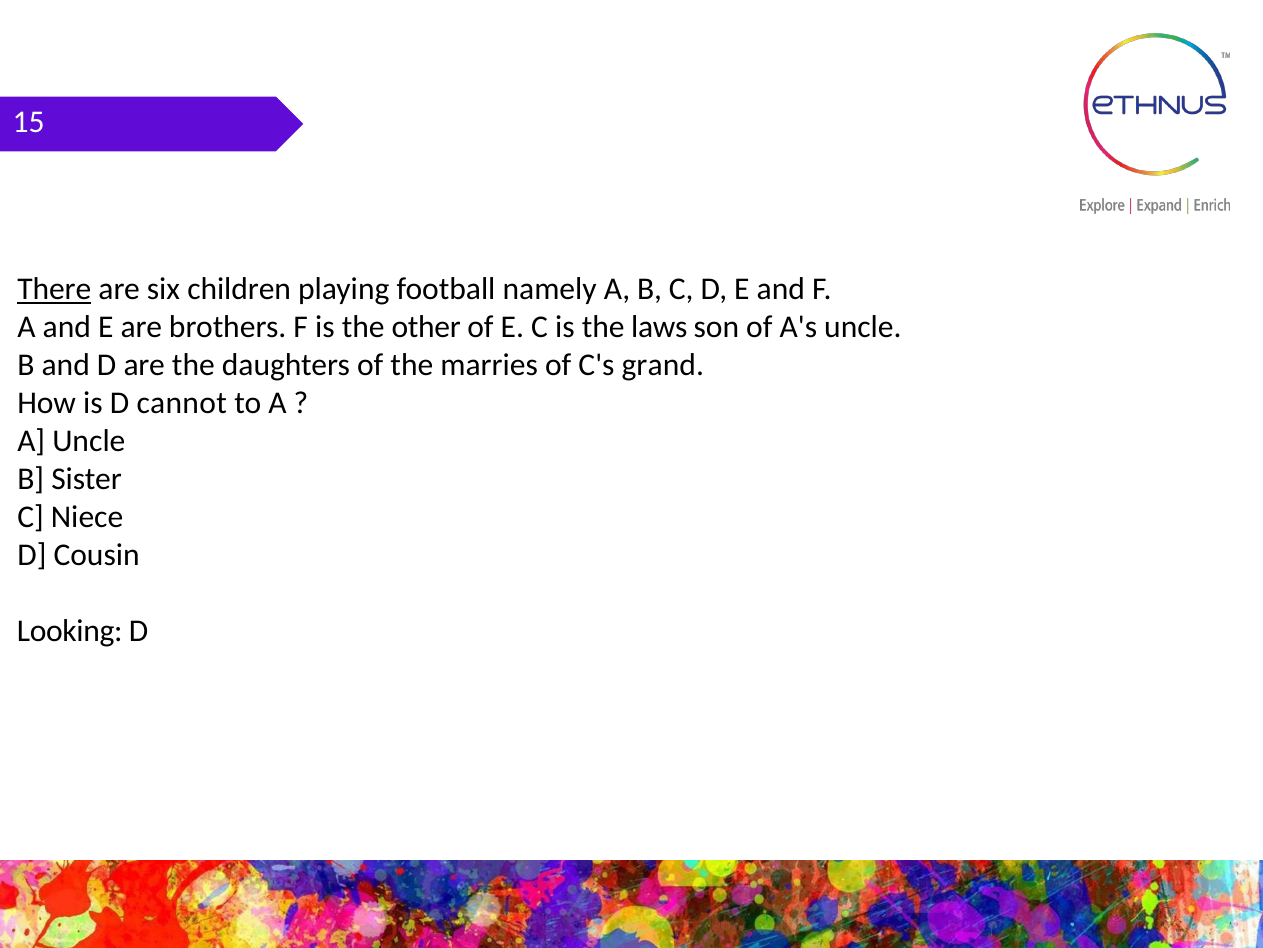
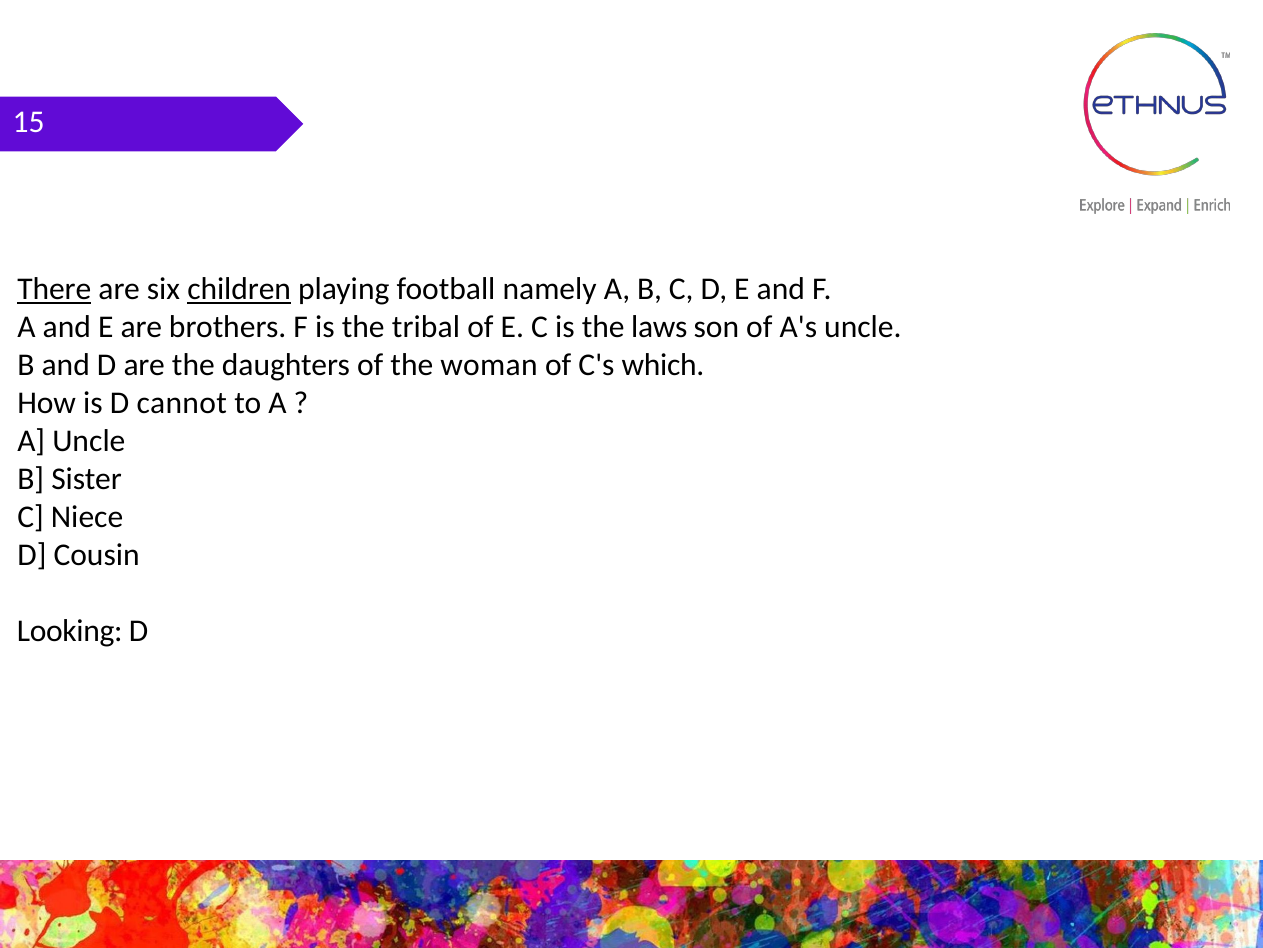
children underline: none -> present
other: other -> tribal
marries: marries -> woman
grand: grand -> which
